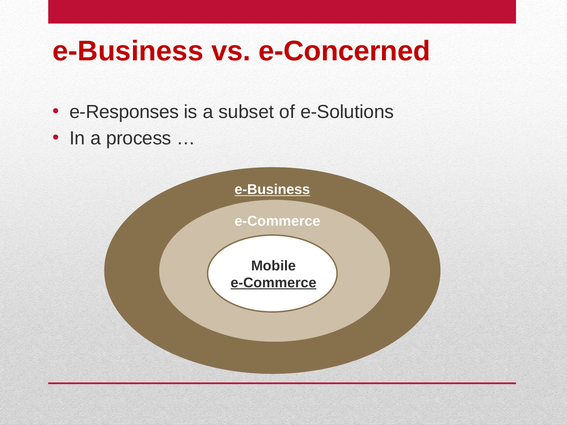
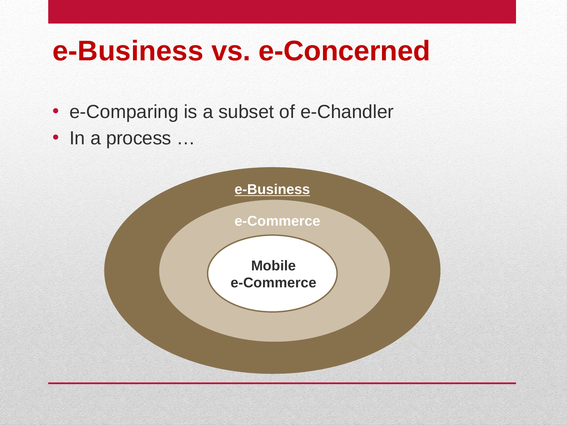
e-Responses: e-Responses -> e-Comparing
e-Solutions: e-Solutions -> e-Chandler
e-Commerce at (273, 283) underline: present -> none
